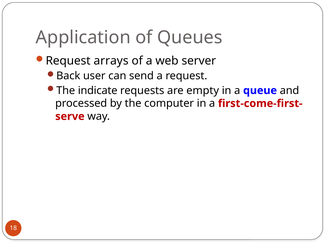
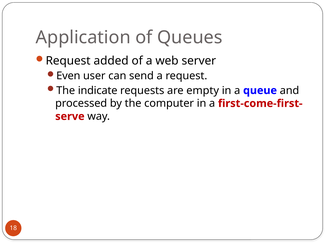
arrays: arrays -> added
Back: Back -> Even
